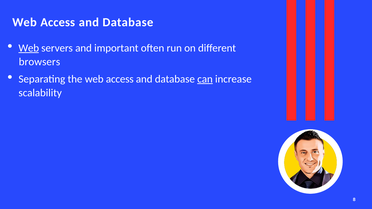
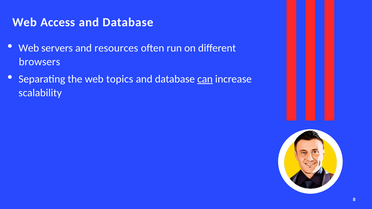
Web at (29, 48) underline: present -> none
important: important -> resources
the web access: access -> topics
